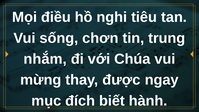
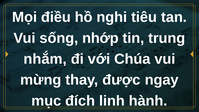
chơn: chơn -> nhớp
biết: biết -> linh
